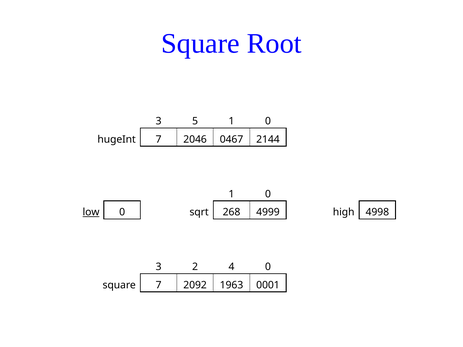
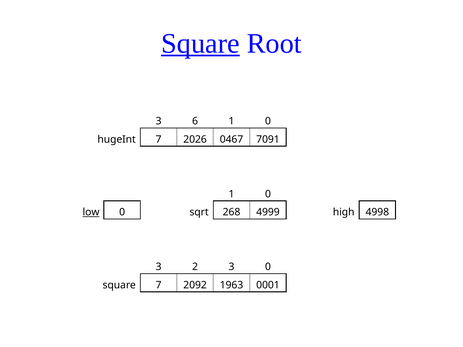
Square at (200, 43) underline: none -> present
5: 5 -> 6
2046: 2046 -> 2026
2144: 2144 -> 7091
2 4: 4 -> 3
